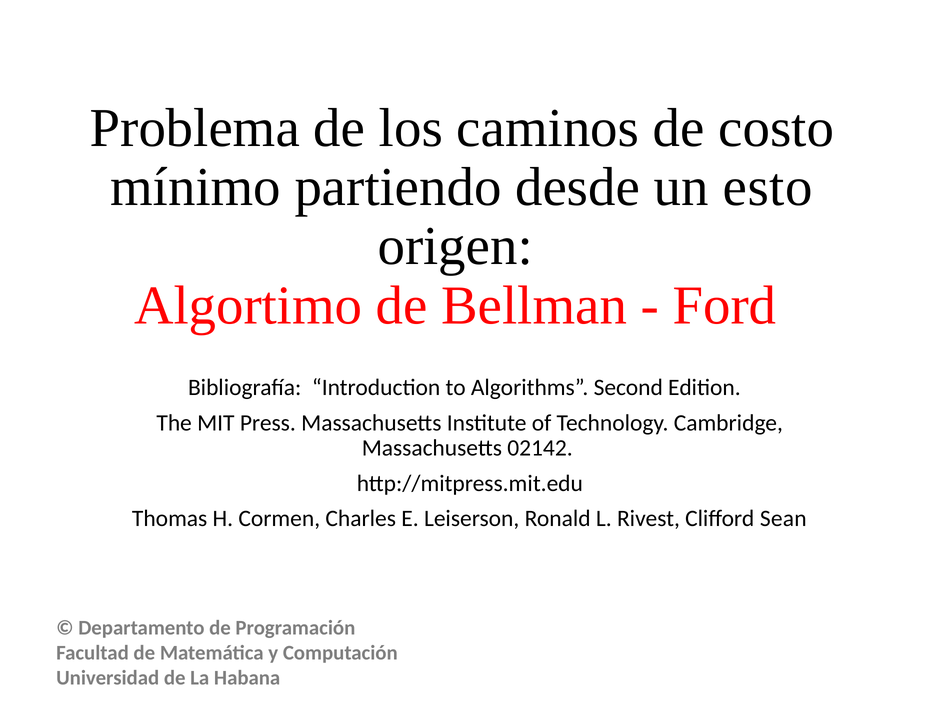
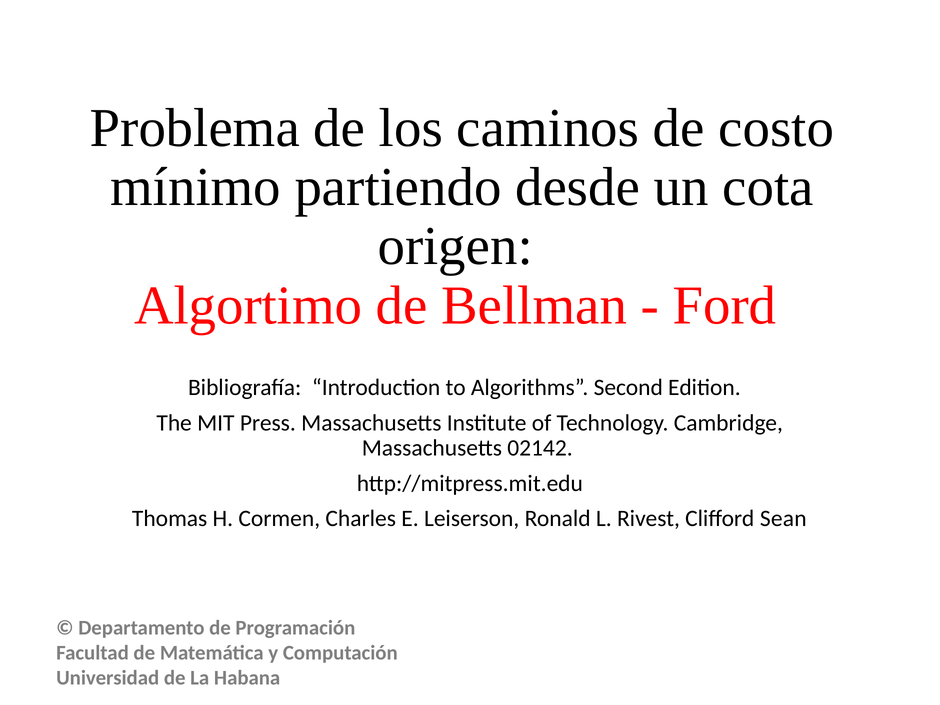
esto: esto -> cota
